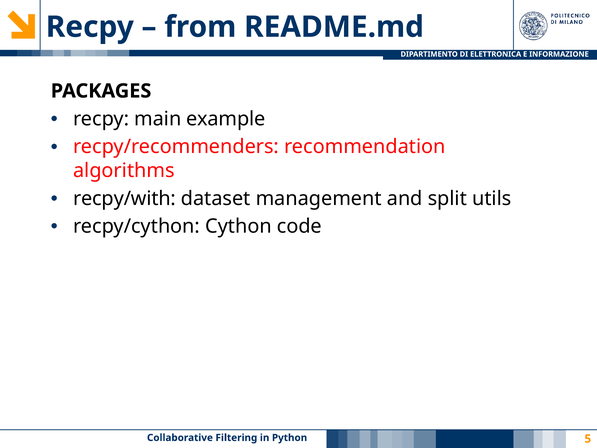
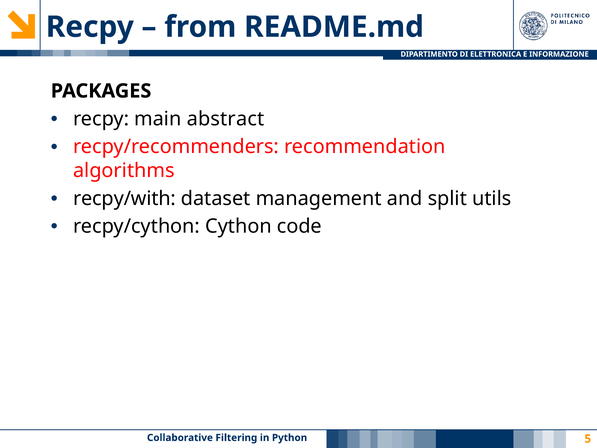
example: example -> abstract
